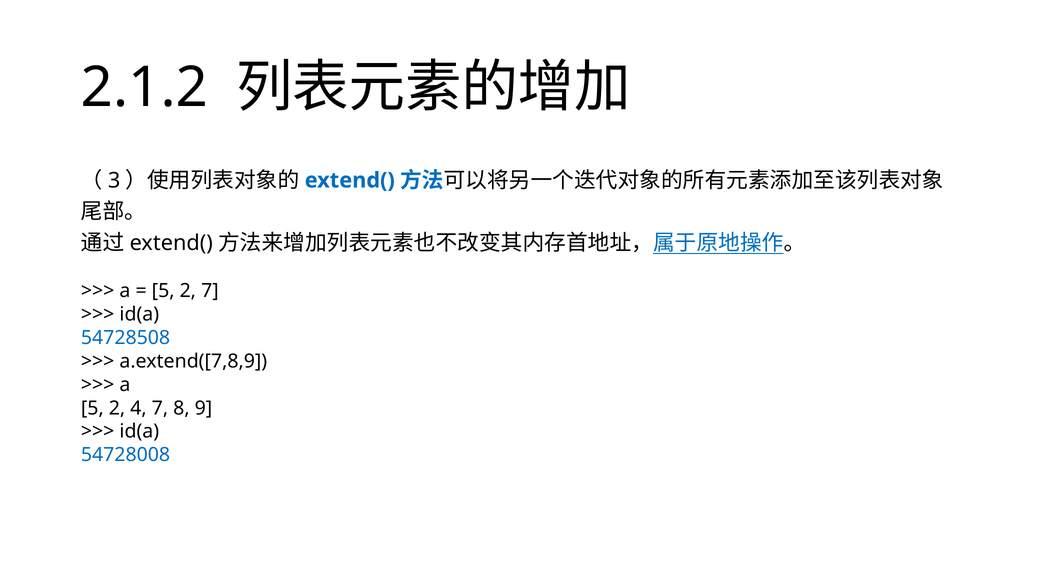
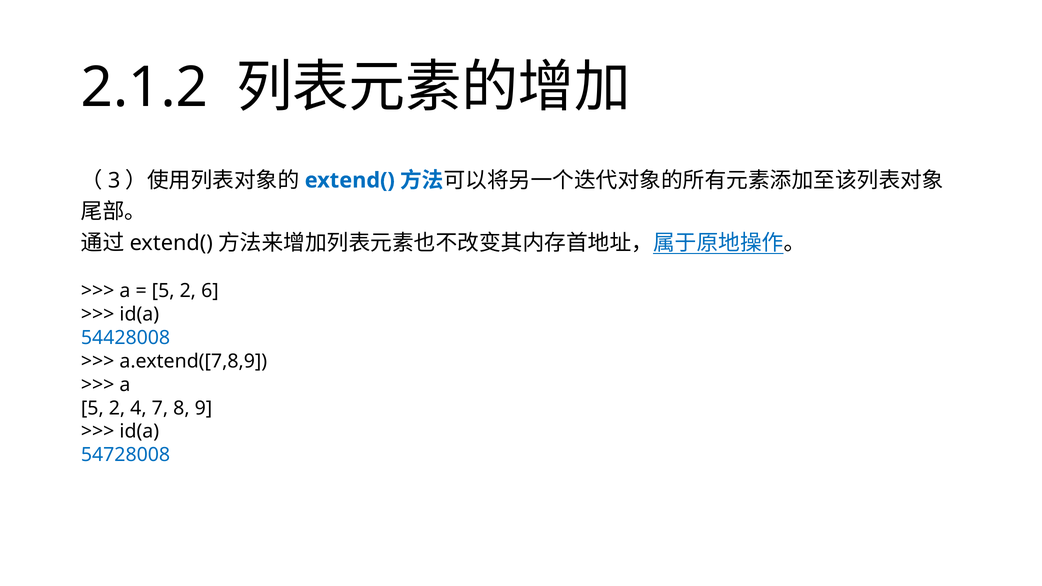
2 7: 7 -> 6
54728508: 54728508 -> 54428008
